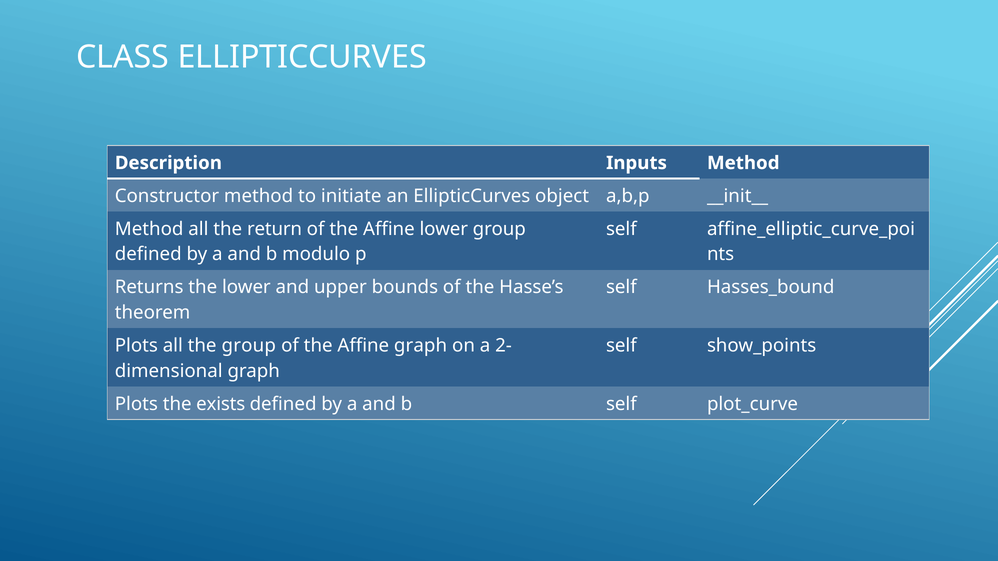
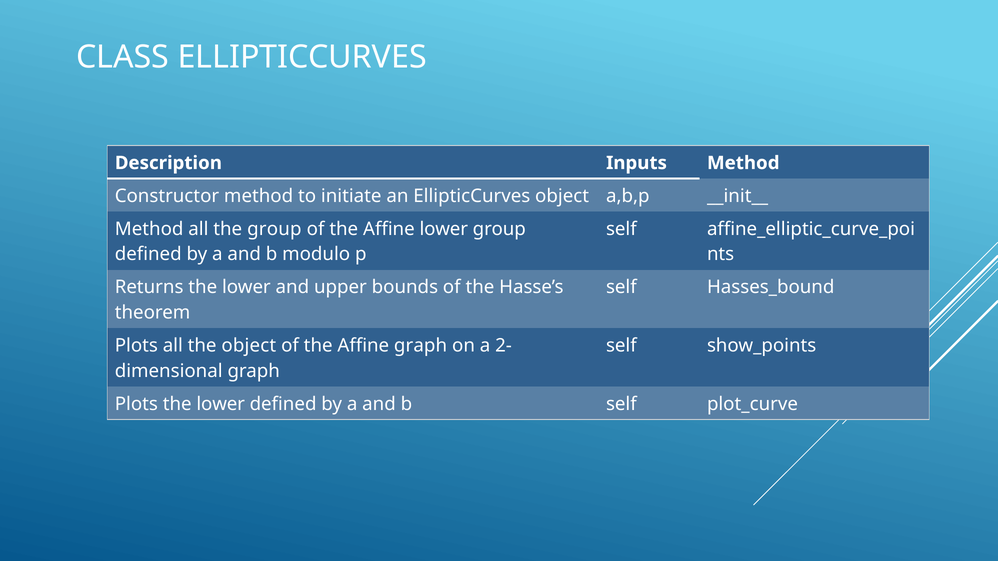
the return: return -> group
the group: group -> object
Plots the exists: exists -> lower
